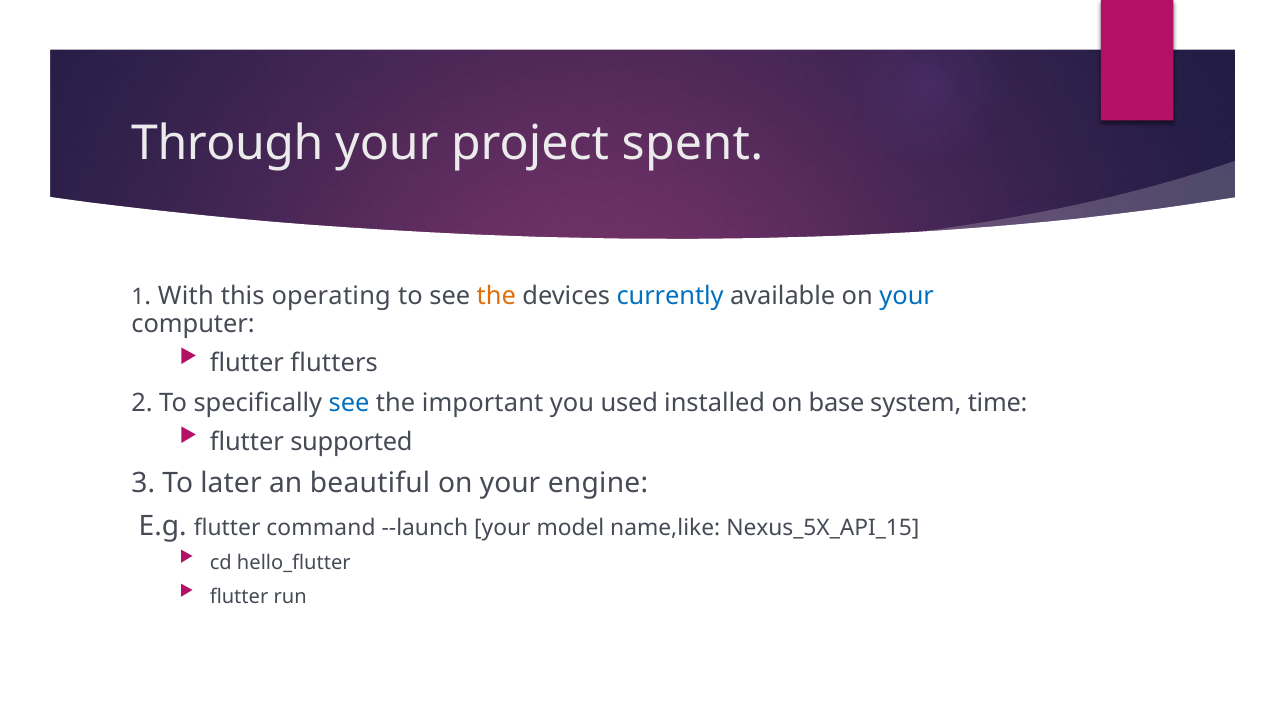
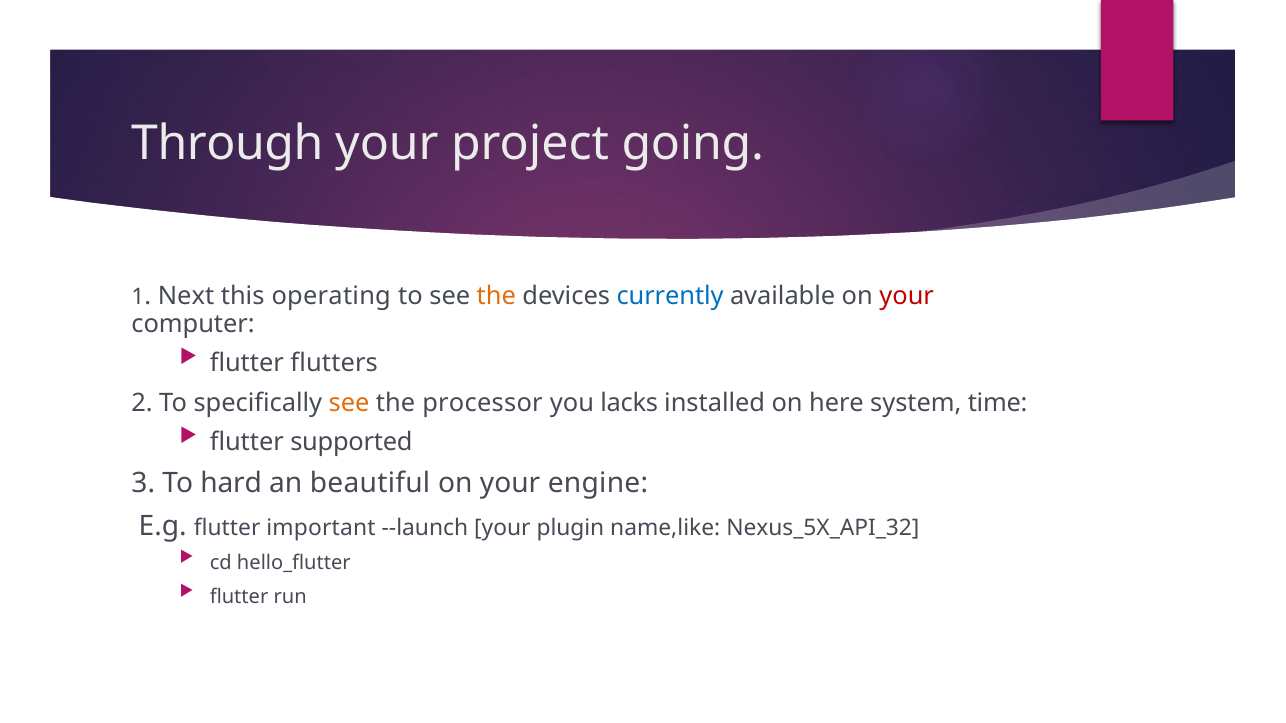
spent: spent -> going
With: With -> Next
your at (907, 296) colour: blue -> red
see at (349, 403) colour: blue -> orange
important: important -> processor
used: used -> lacks
base: base -> here
later: later -> hard
command: command -> important
model: model -> plugin
Nexus_5X_API_15: Nexus_5X_API_15 -> Nexus_5X_API_32
